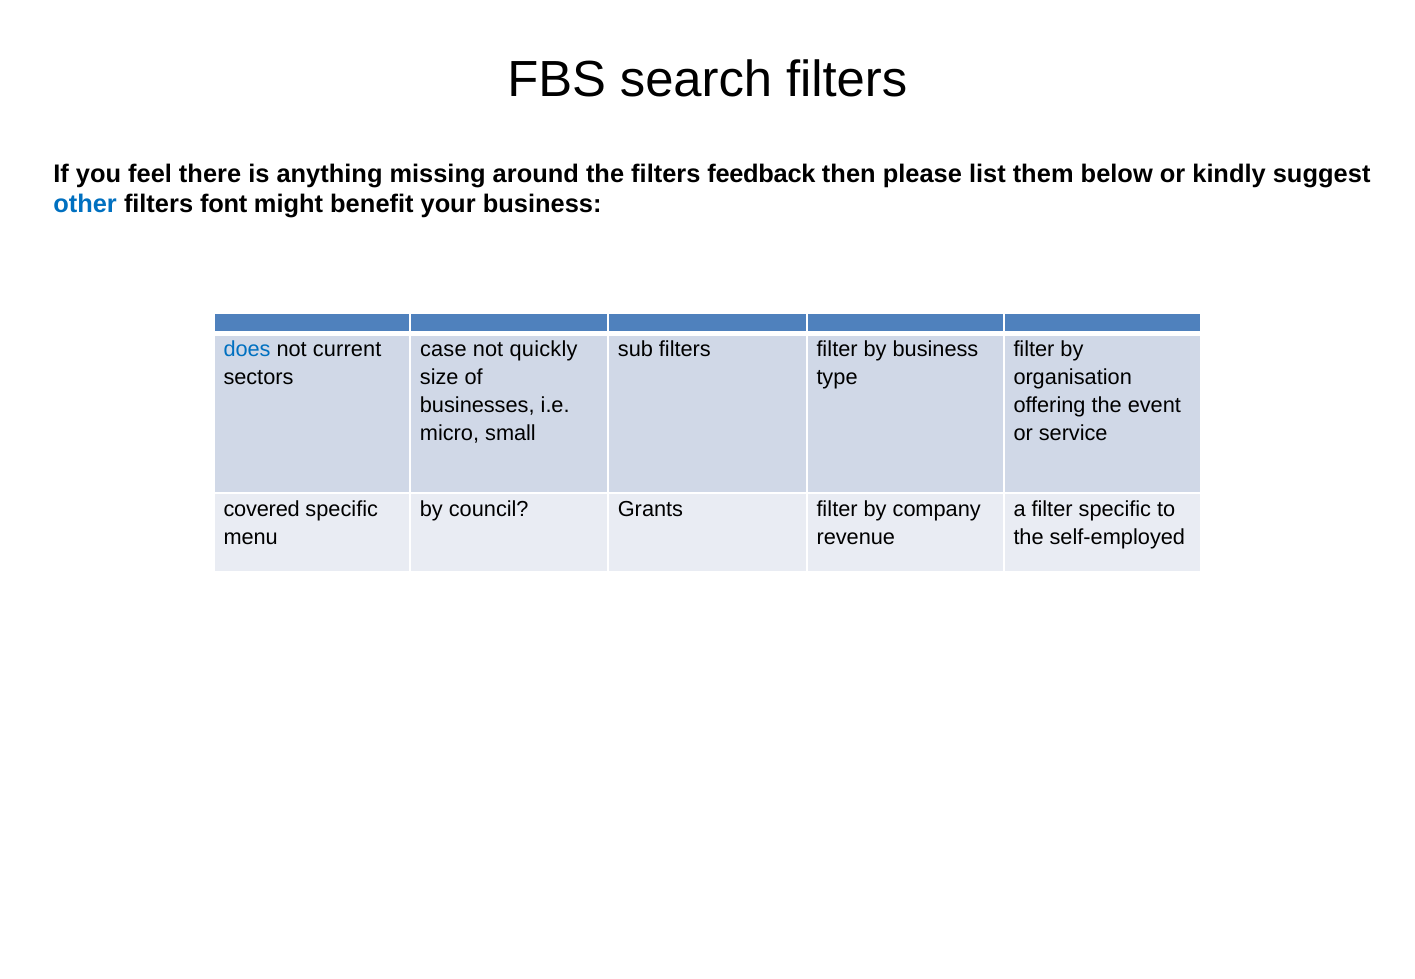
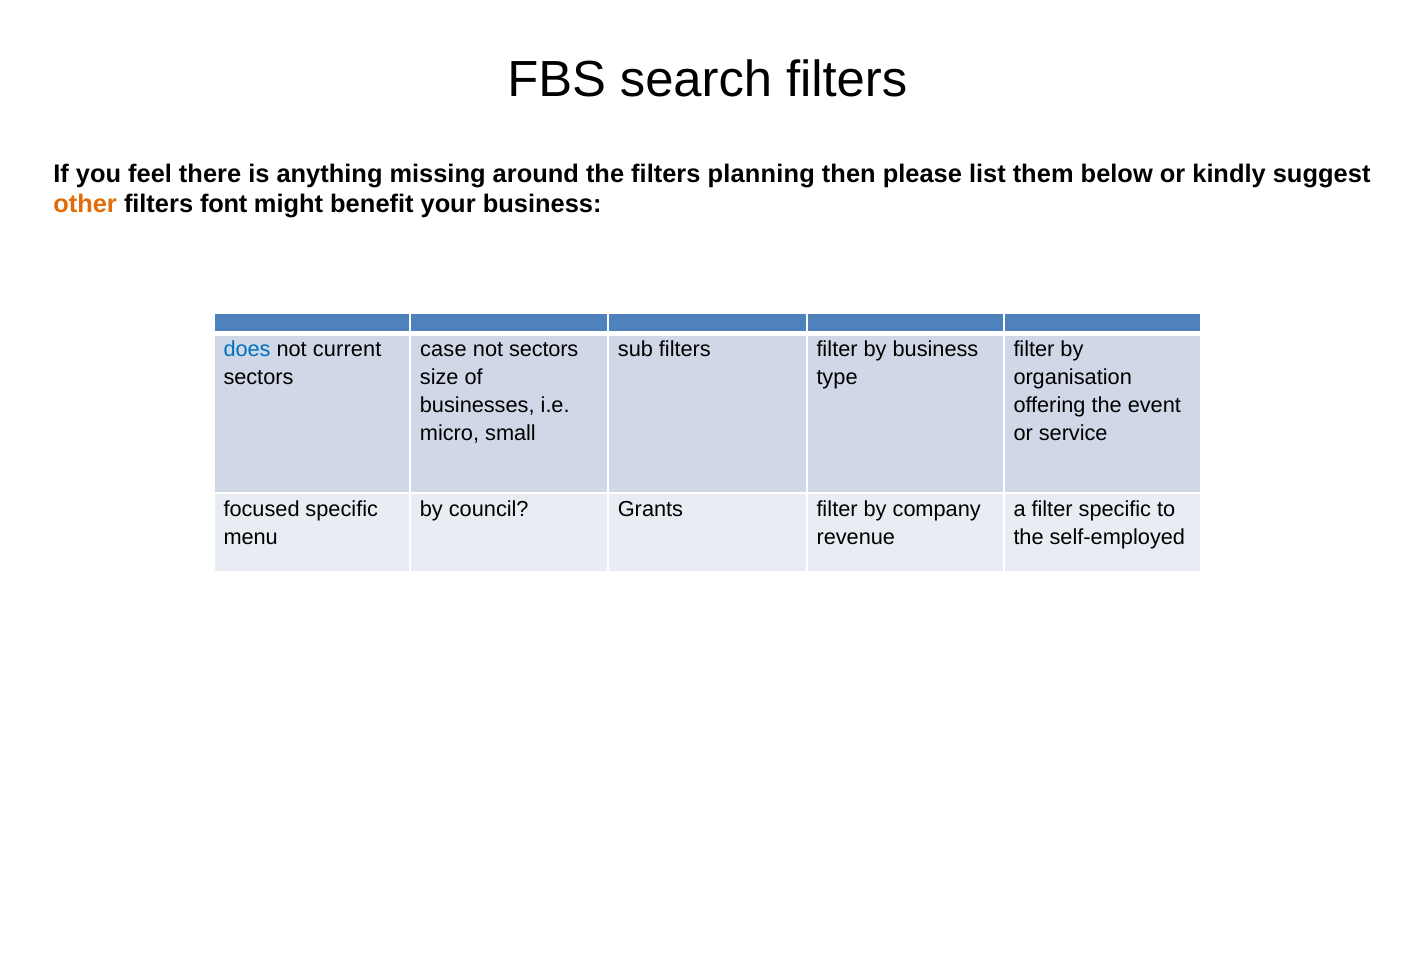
feedback: feedback -> planning
other colour: blue -> orange
not quickly: quickly -> sectors
covered: covered -> focused
